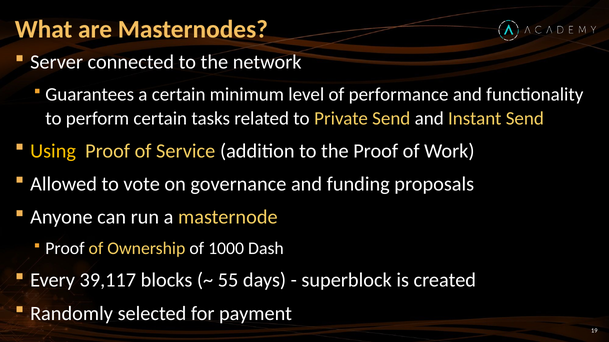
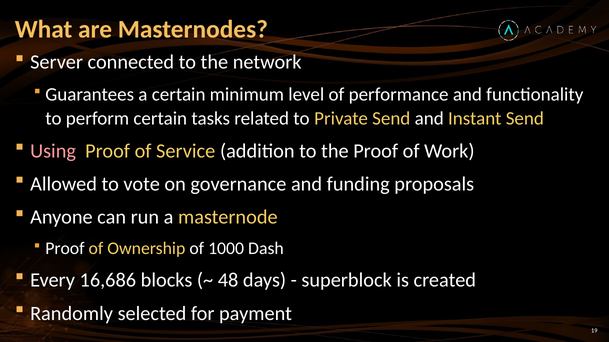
Using colour: yellow -> pink
39,117: 39,117 -> 16,686
55: 55 -> 48
